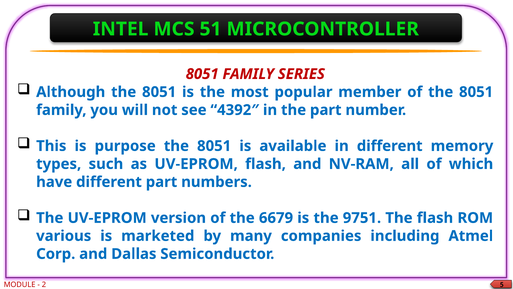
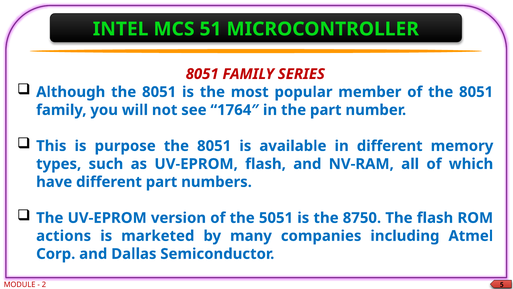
4392″: 4392″ -> 1764″
6679: 6679 -> 5051
9751: 9751 -> 8750
various: various -> actions
